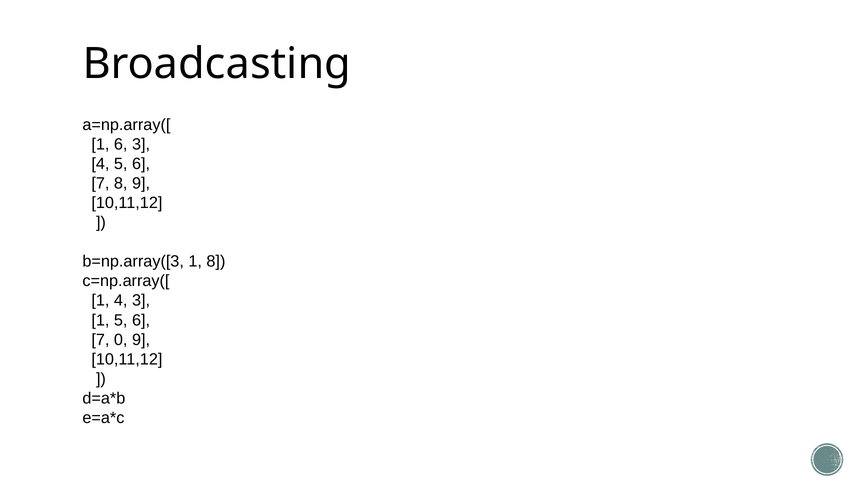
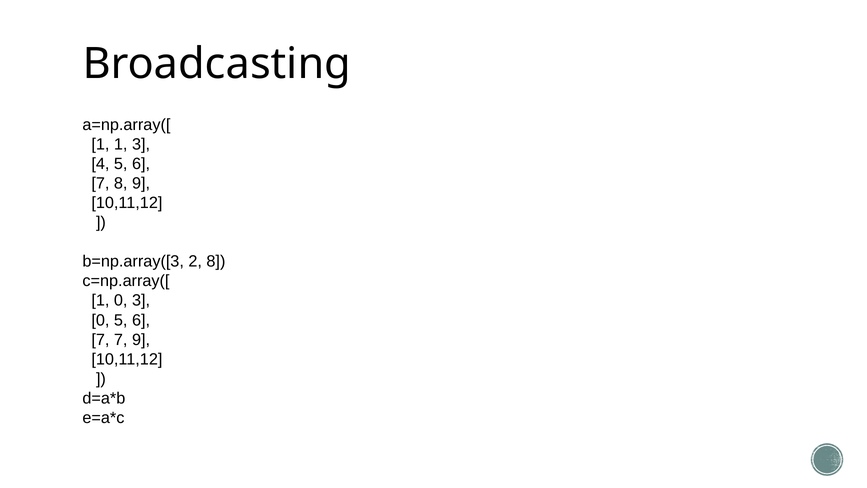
1 6: 6 -> 1
b=np.array([3 1: 1 -> 2
1 4: 4 -> 0
1 at (100, 320): 1 -> 0
7 0: 0 -> 7
